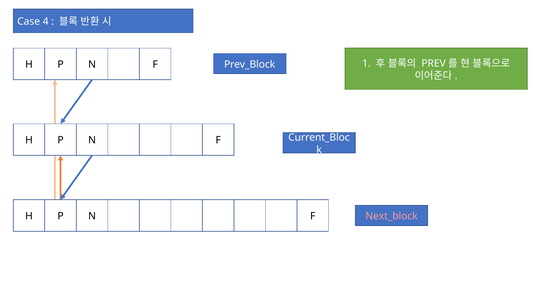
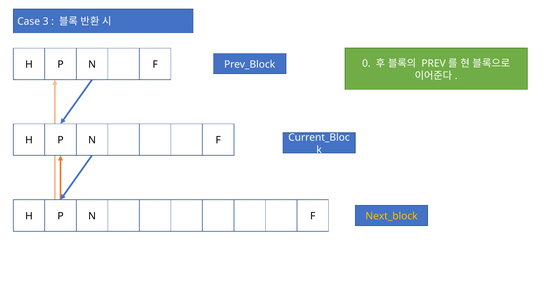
4: 4 -> 3
1: 1 -> 0
Next_block colour: pink -> yellow
